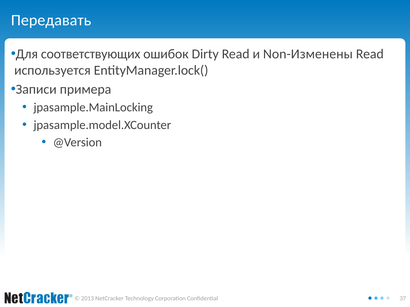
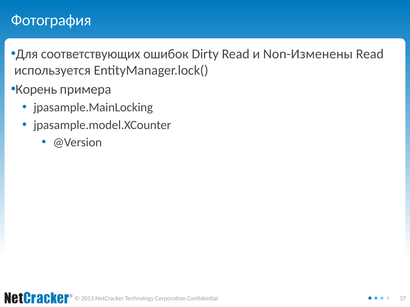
Передавать: Передавать -> Фотография
Записи: Записи -> Корень
